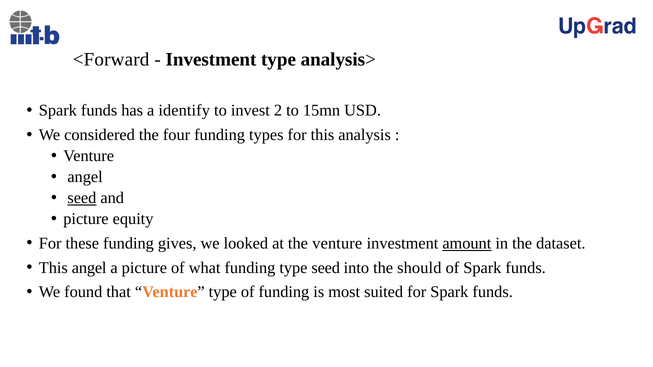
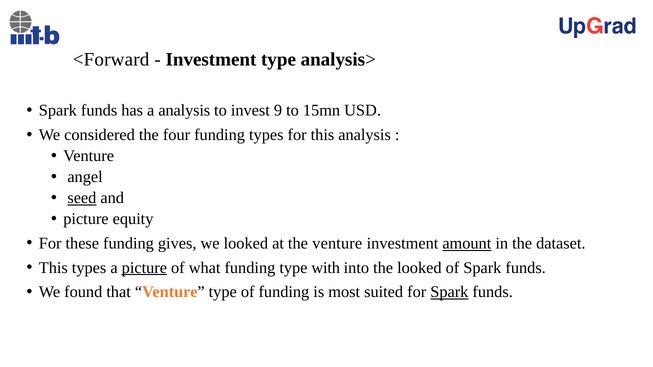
a identify: identify -> analysis
2: 2 -> 9
This angel: angel -> types
picture at (144, 268) underline: none -> present
type seed: seed -> with
the should: should -> looked
Spark at (449, 292) underline: none -> present
